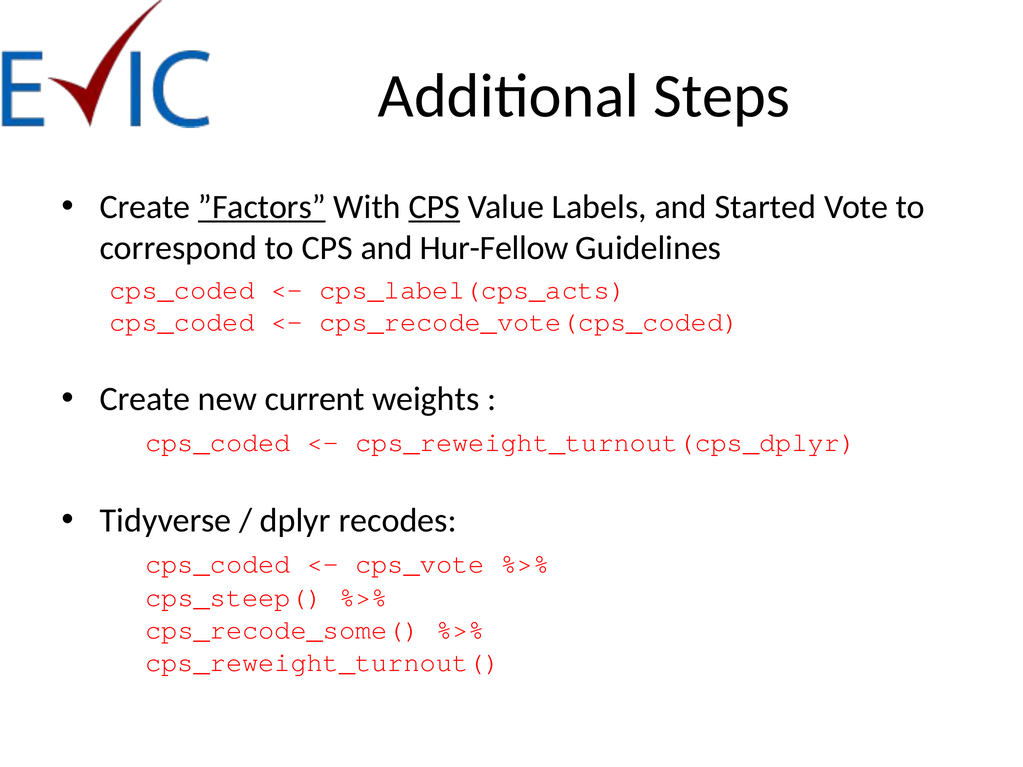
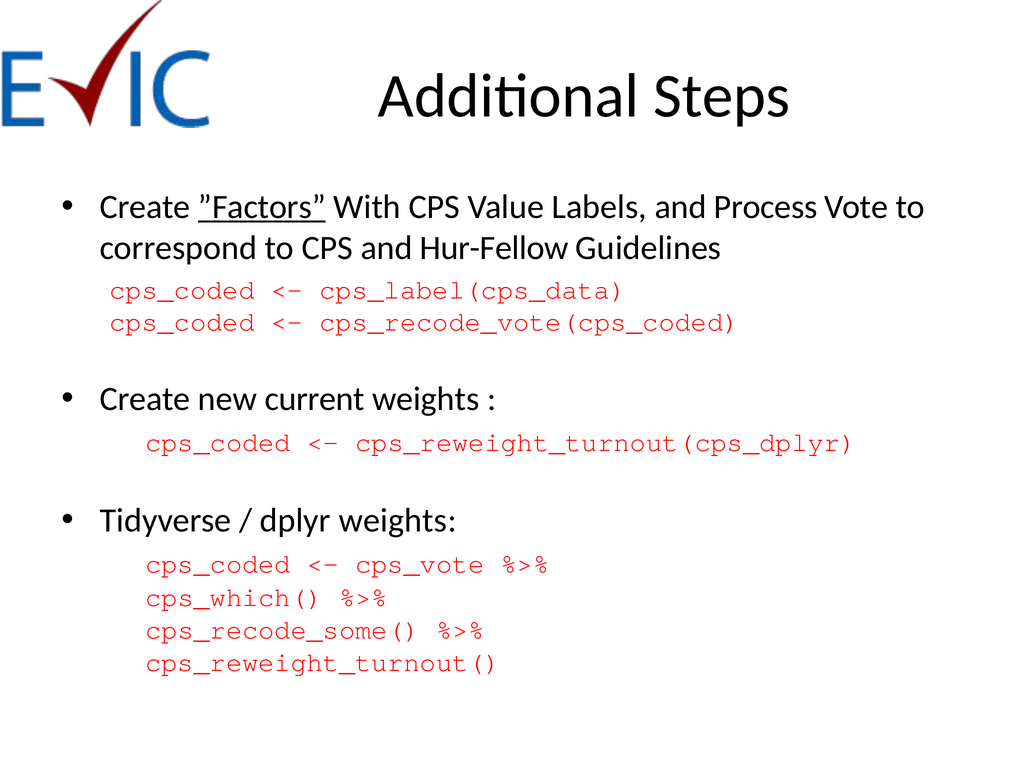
CPS at (434, 207) underline: present -> none
Started: Started -> Process
cps_label(cps_acts: cps_label(cps_acts -> cps_label(cps_data
dplyr recodes: recodes -> weights
cps_steep(: cps_steep( -> cps_which(
